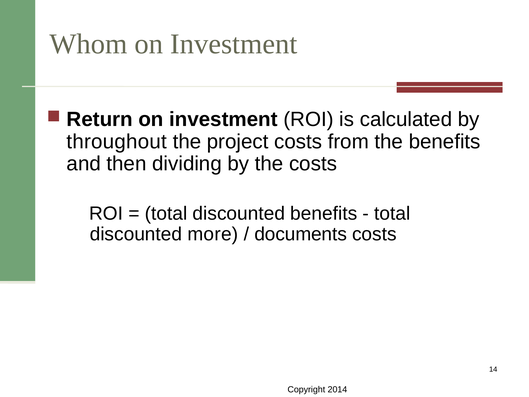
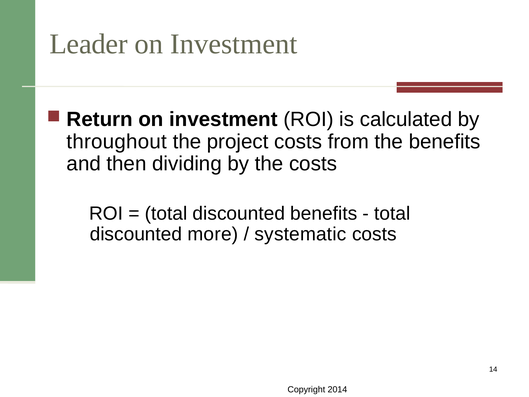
Whom: Whom -> Leader
documents: documents -> systematic
